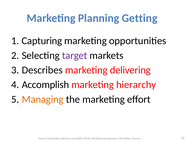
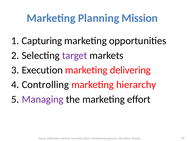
Getting: Getting -> Mission
Describes: Describes -> Execution
Accomplish: Accomplish -> Controlling
Managing colour: orange -> purple
